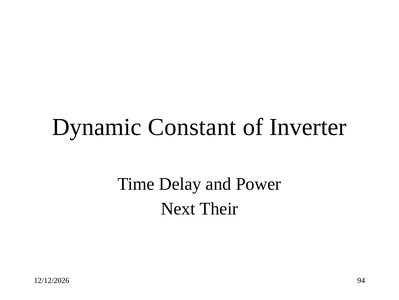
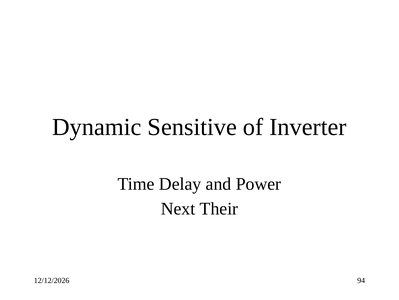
Constant: Constant -> Sensitive
